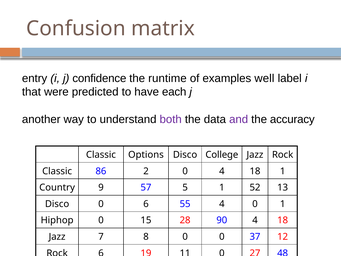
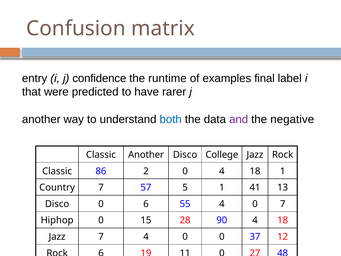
well: well -> final
each: each -> rarer
both colour: purple -> blue
accuracy: accuracy -> negative
Classic Options: Options -> Another
Country 9: 9 -> 7
52: 52 -> 41
0 1: 1 -> 7
7 8: 8 -> 4
